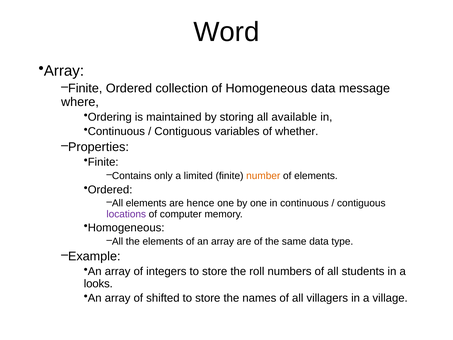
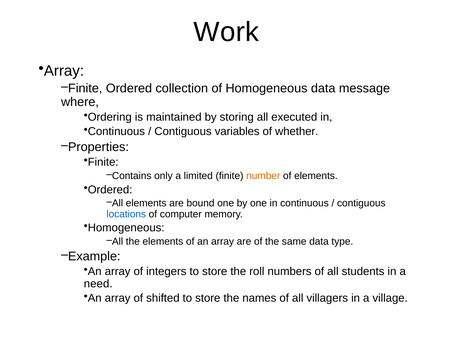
Word: Word -> Work
available: available -> executed
hence: hence -> bound
locations colour: purple -> blue
looks: looks -> need
